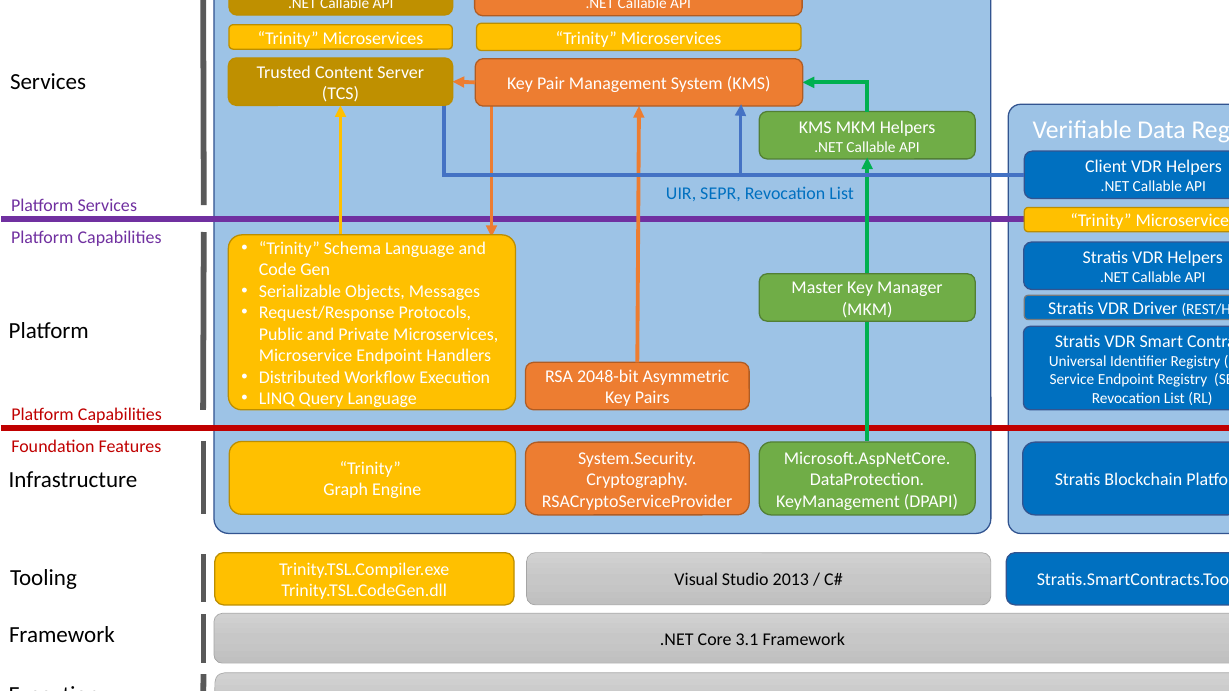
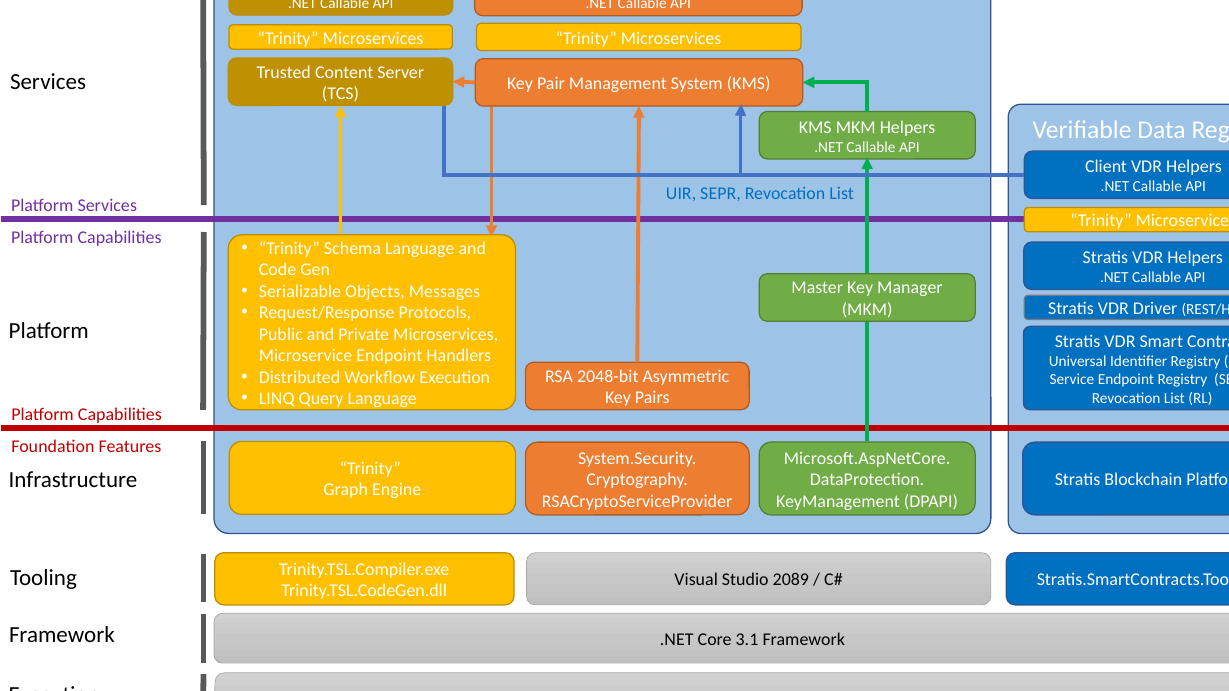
2013: 2013 -> 2089
